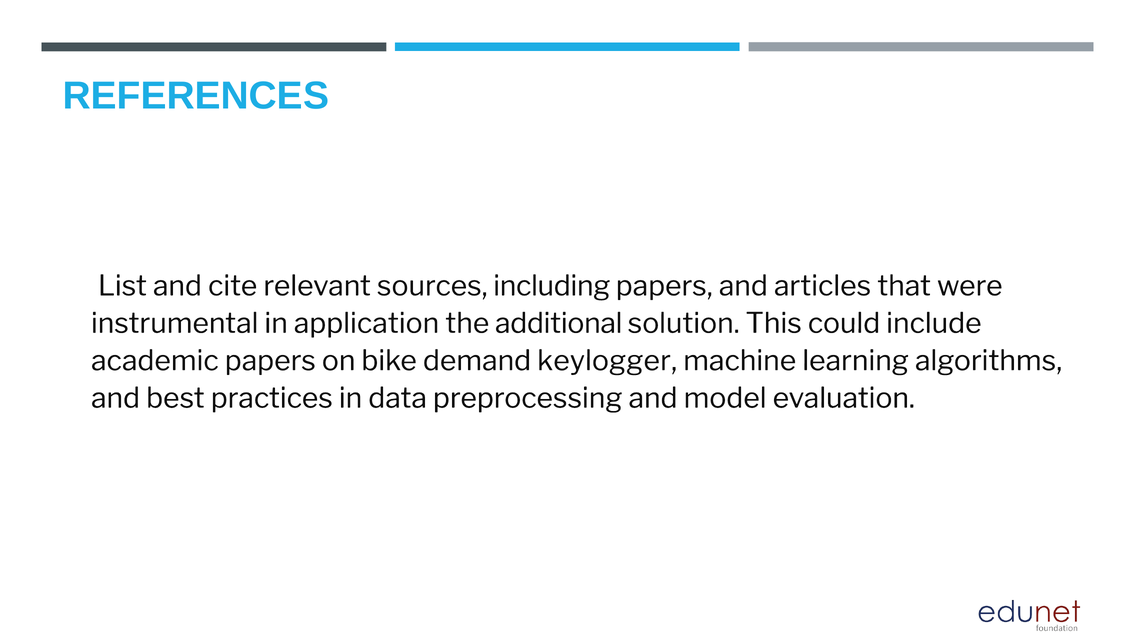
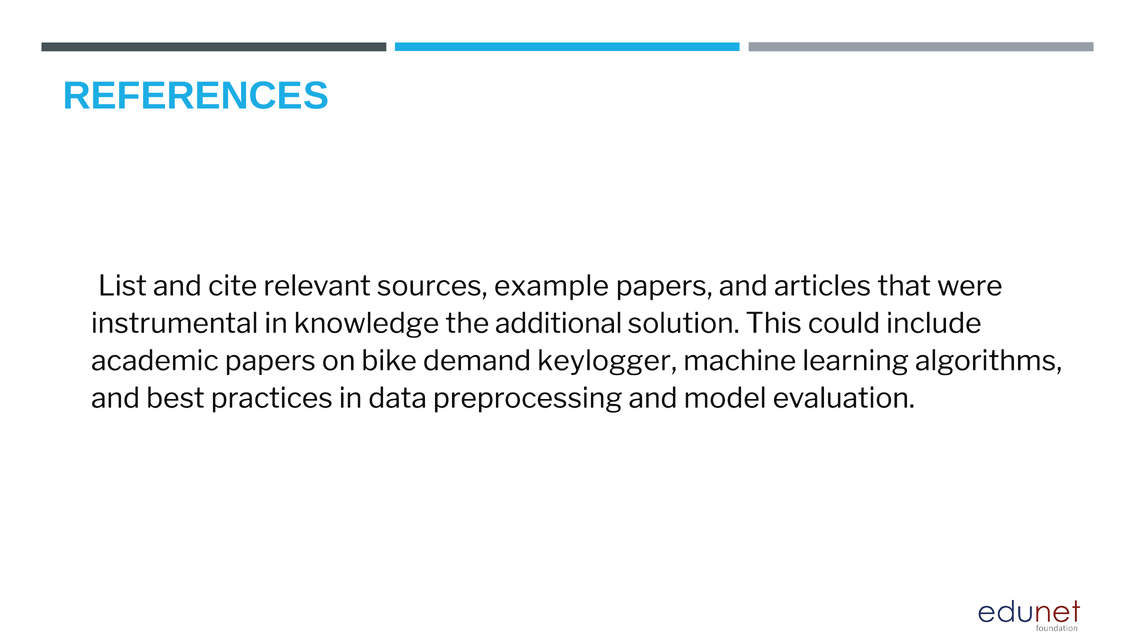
including: including -> example
application: application -> knowledge
